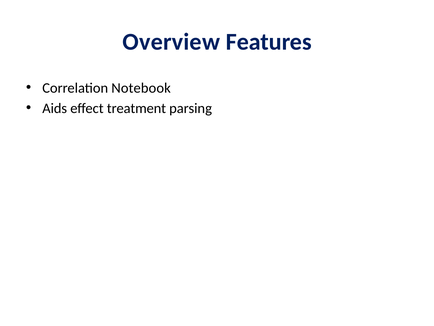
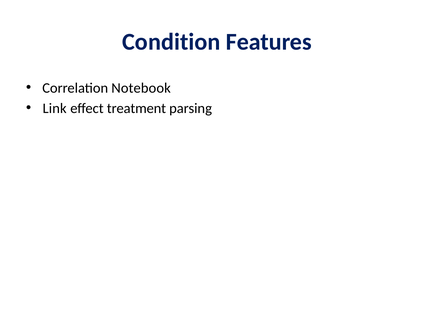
Overview: Overview -> Condition
Aids: Aids -> Link
